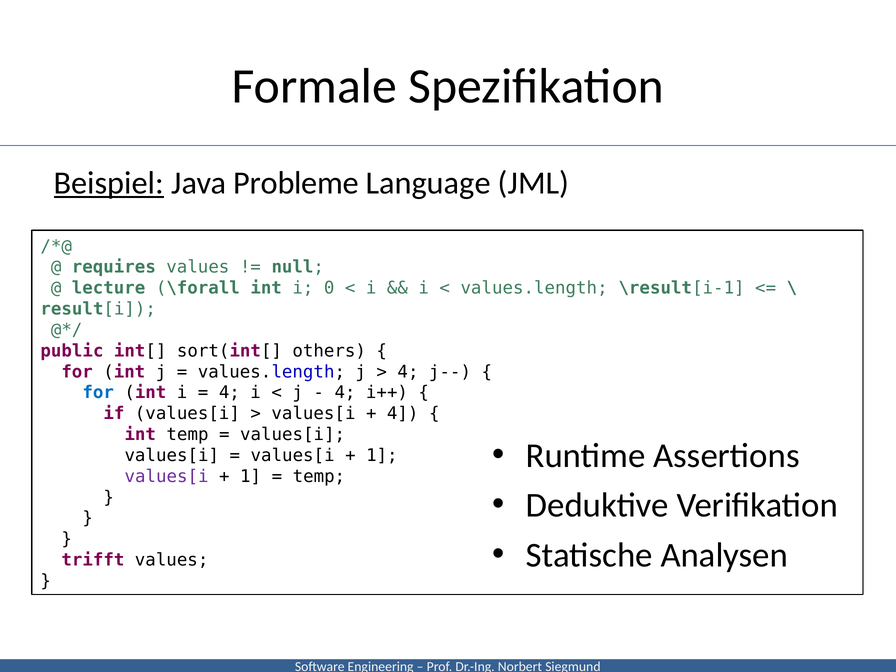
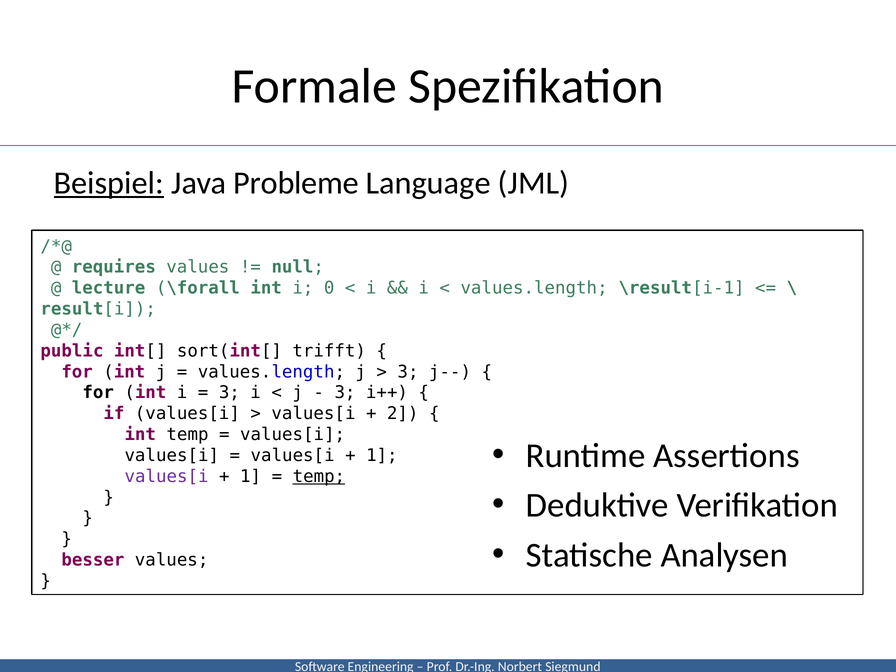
others: others -> trifft
4 at (408, 372): 4 -> 3
for at (98, 393) colour: blue -> black
4 at (229, 393): 4 -> 3
4 at (345, 393): 4 -> 3
4 at (403, 414): 4 -> 2
temp at (319, 476) underline: none -> present
trifft: trifft -> besser
